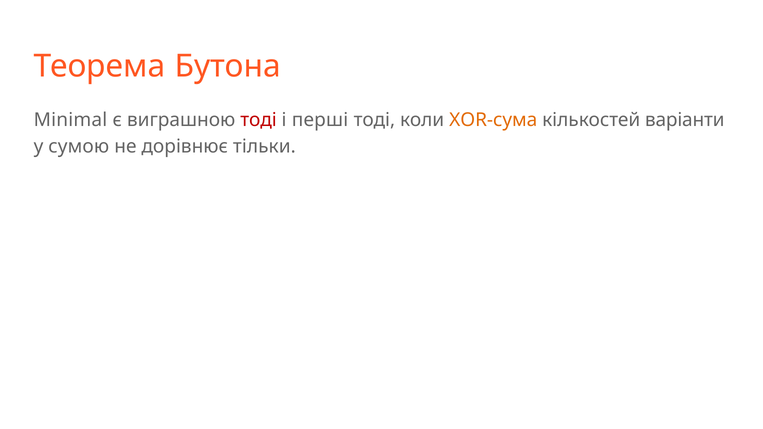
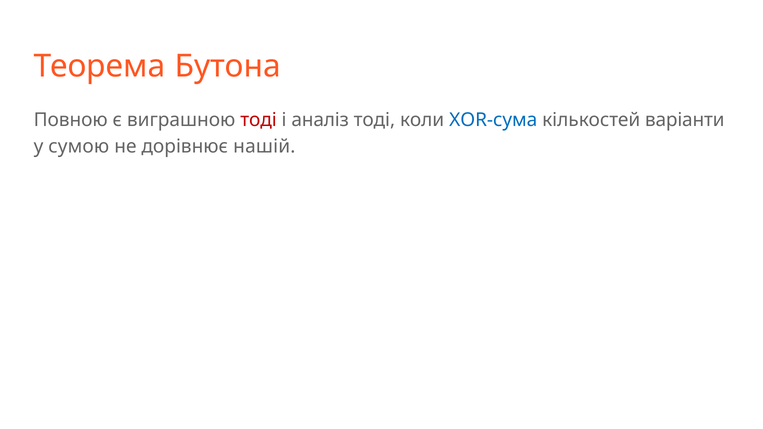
Minimal: Minimal -> Повною
перші: перші -> аналіз
XOR-сума colour: orange -> blue
тільки: тільки -> нашій
